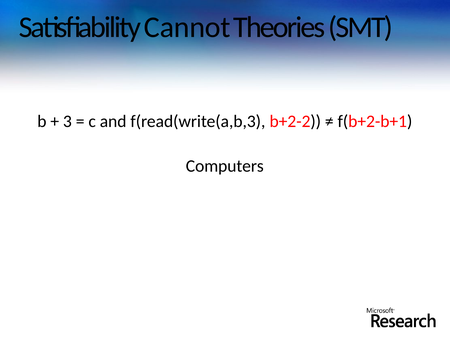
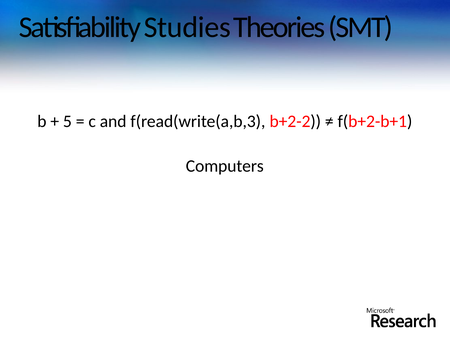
Cannot: Cannot -> Studies
3: 3 -> 5
